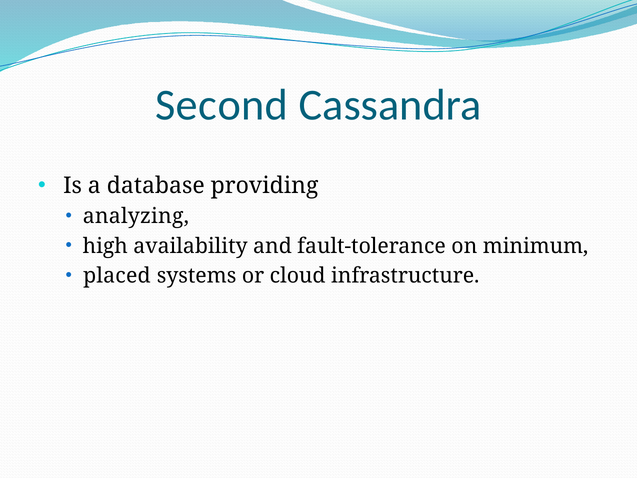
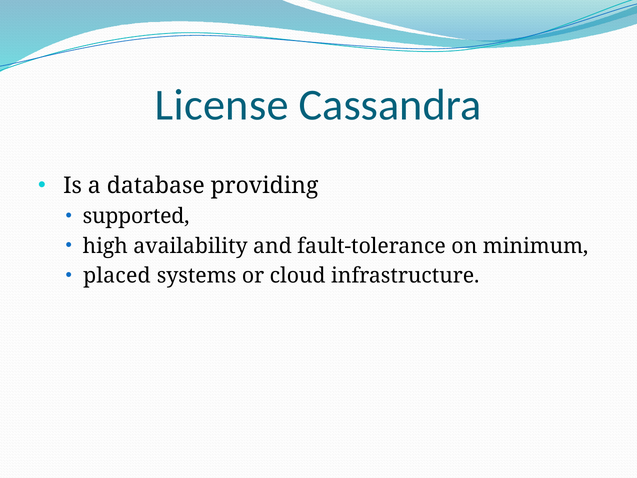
Second: Second -> License
analyzing: analyzing -> supported
